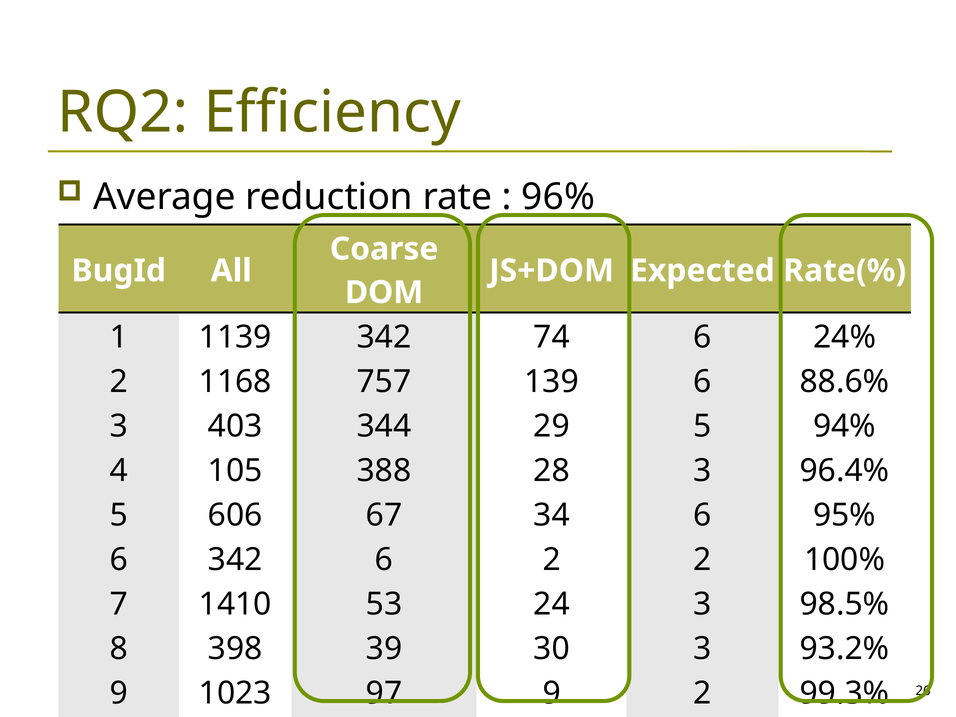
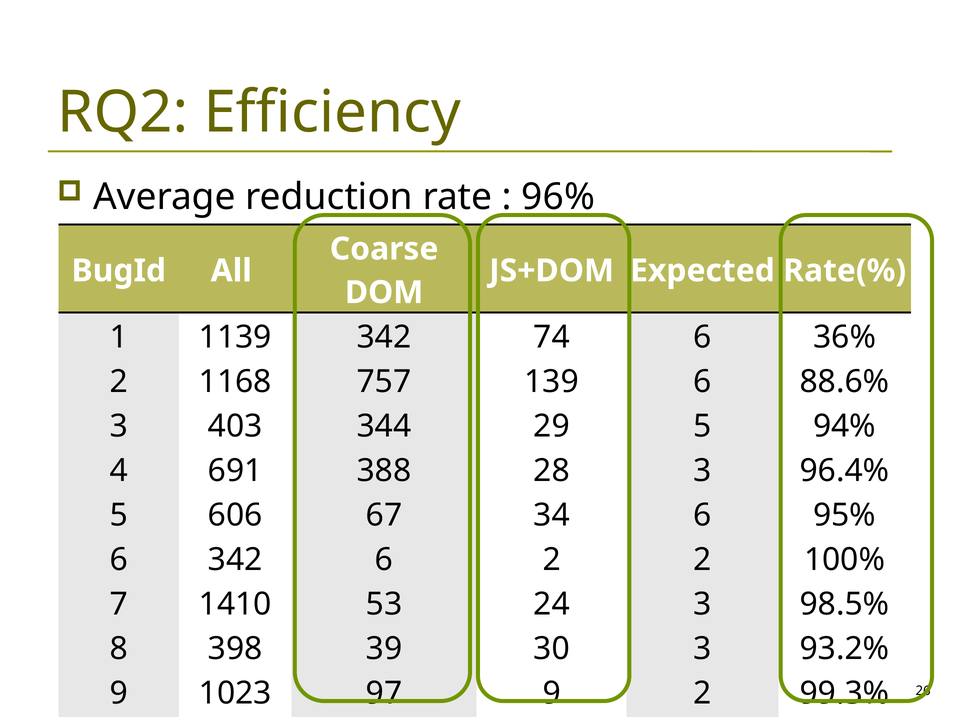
24%: 24% -> 36%
105: 105 -> 691
